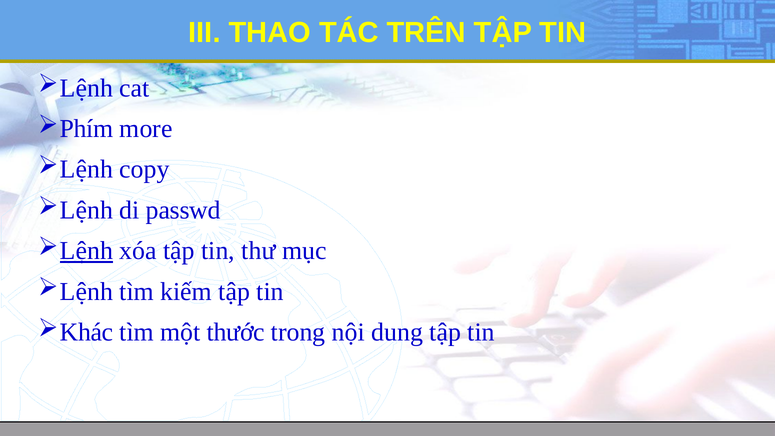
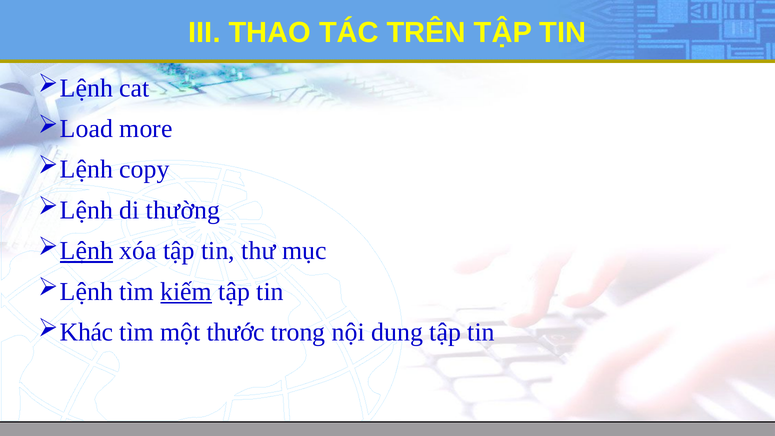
Phím: Phím -> Load
passwd: passwd -> thường
kiếm underline: none -> present
